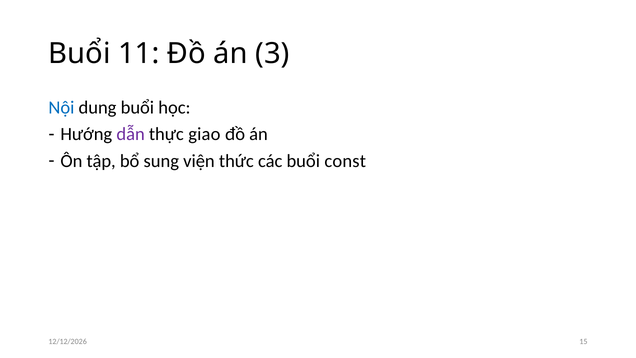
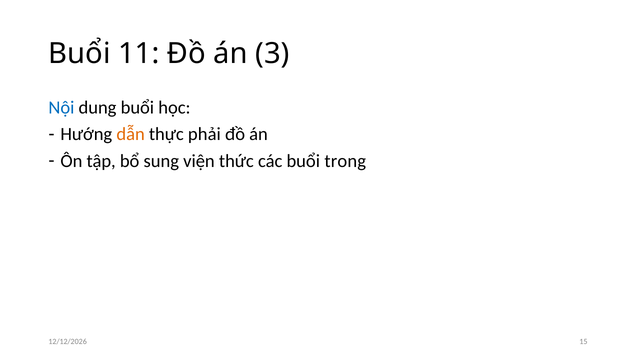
dẫn colour: purple -> orange
giao: giao -> phải
const: const -> trong
